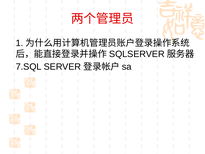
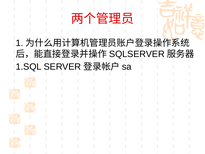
7.SQL: 7.SQL -> 1.SQL
